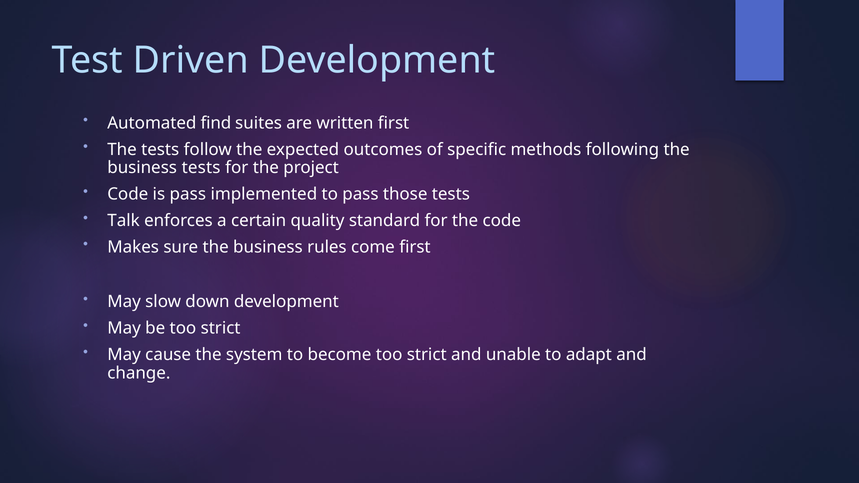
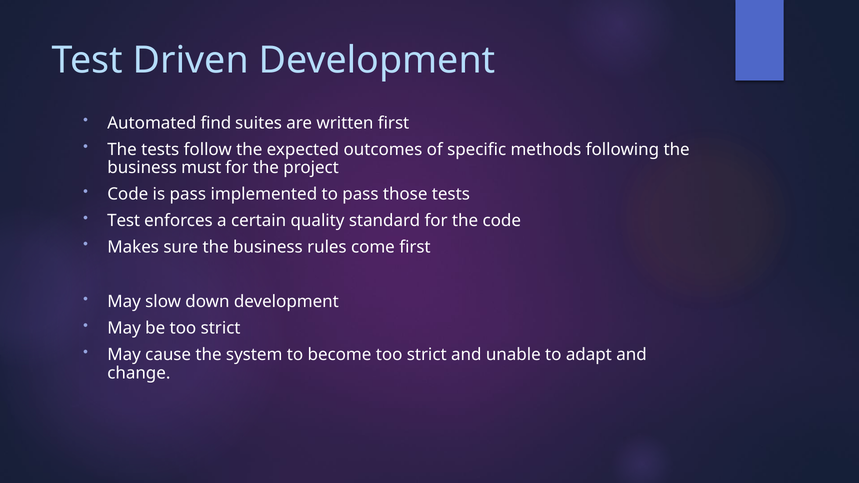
business tests: tests -> must
Talk at (124, 221): Talk -> Test
